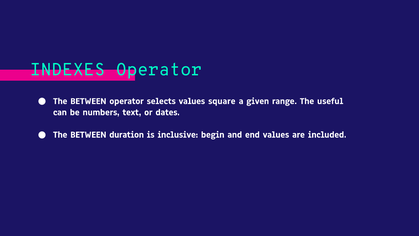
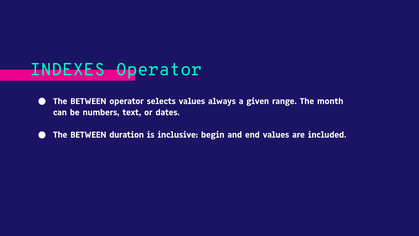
square: square -> always
useful: useful -> month
